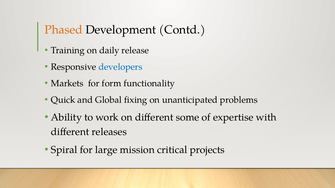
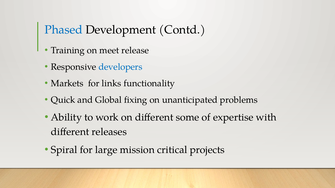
Phased colour: orange -> blue
daily: daily -> meet
form: form -> links
